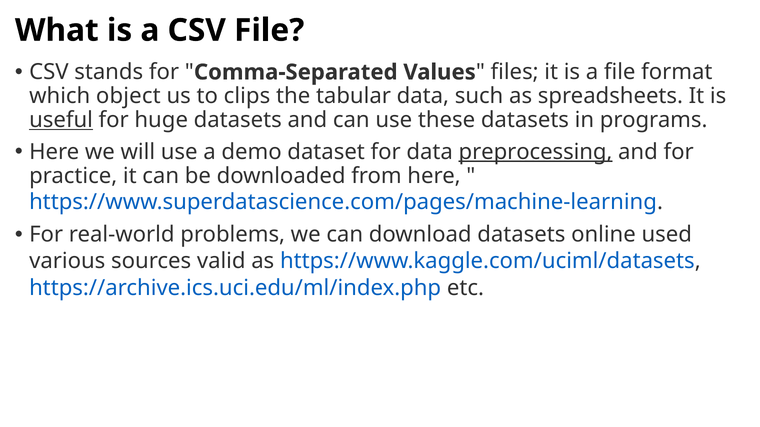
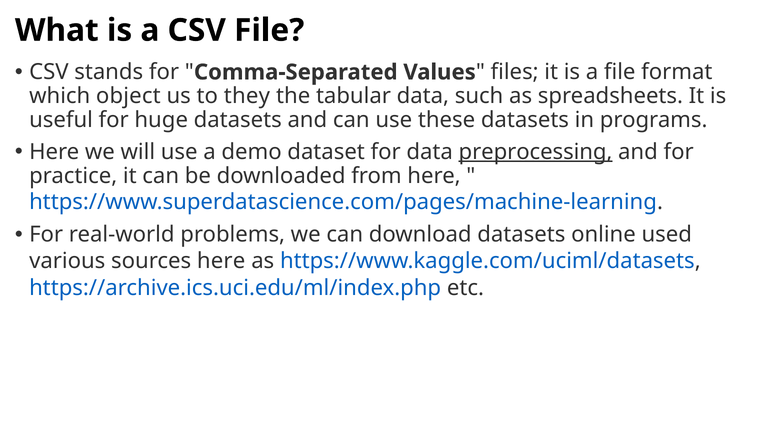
clips: clips -> they
useful underline: present -> none
sources valid: valid -> here
